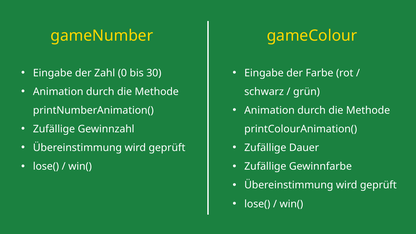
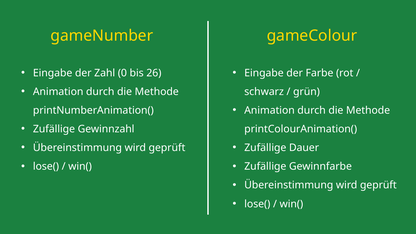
30: 30 -> 26
